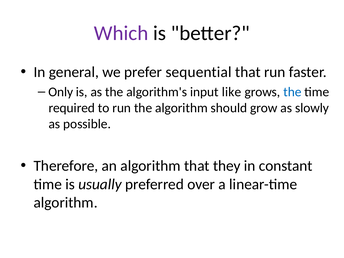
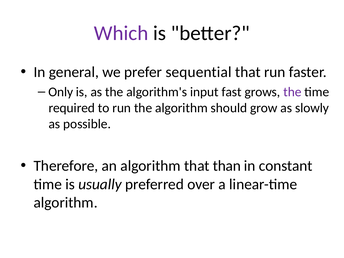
like: like -> fast
the at (292, 92) colour: blue -> purple
they: they -> than
